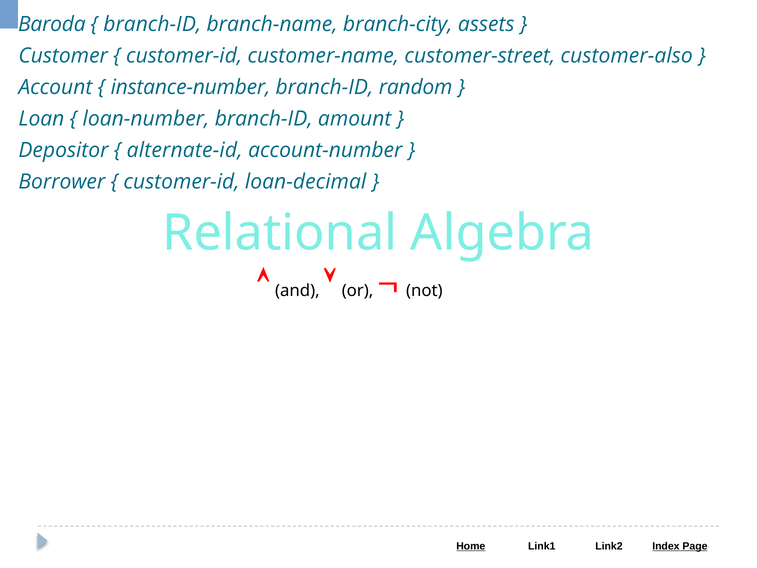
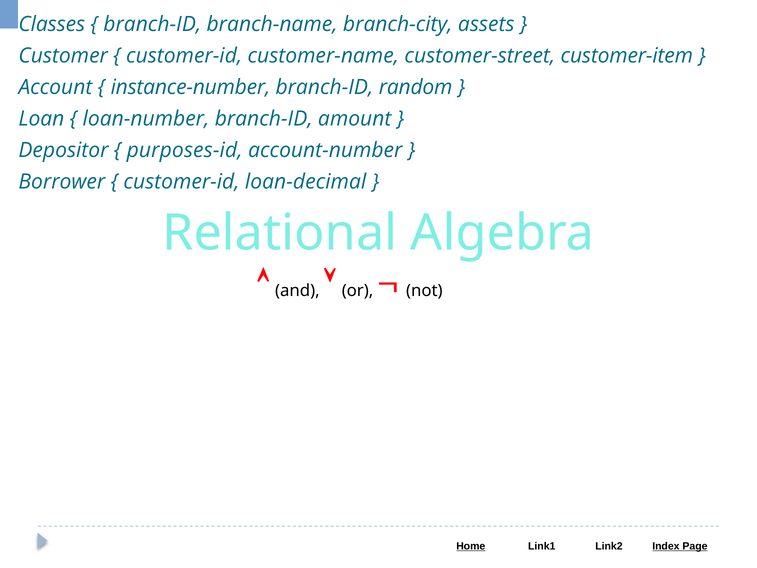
Baroda: Baroda -> Classes
customer-also: customer-also -> customer-item
alternate-id: alternate-id -> purposes-id
